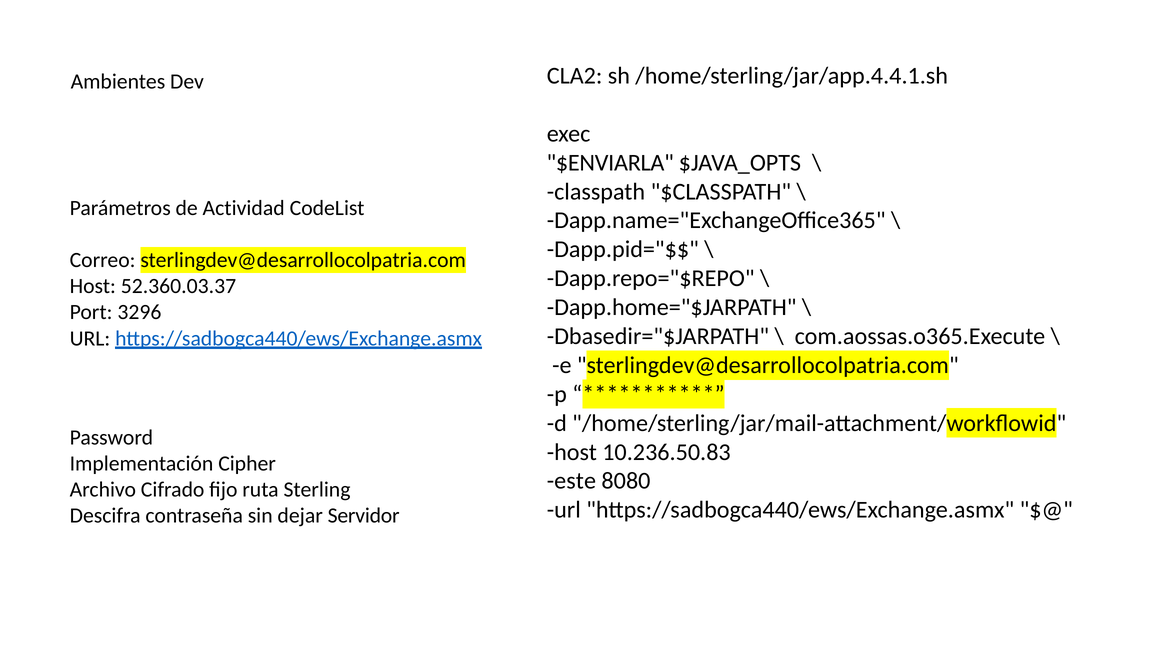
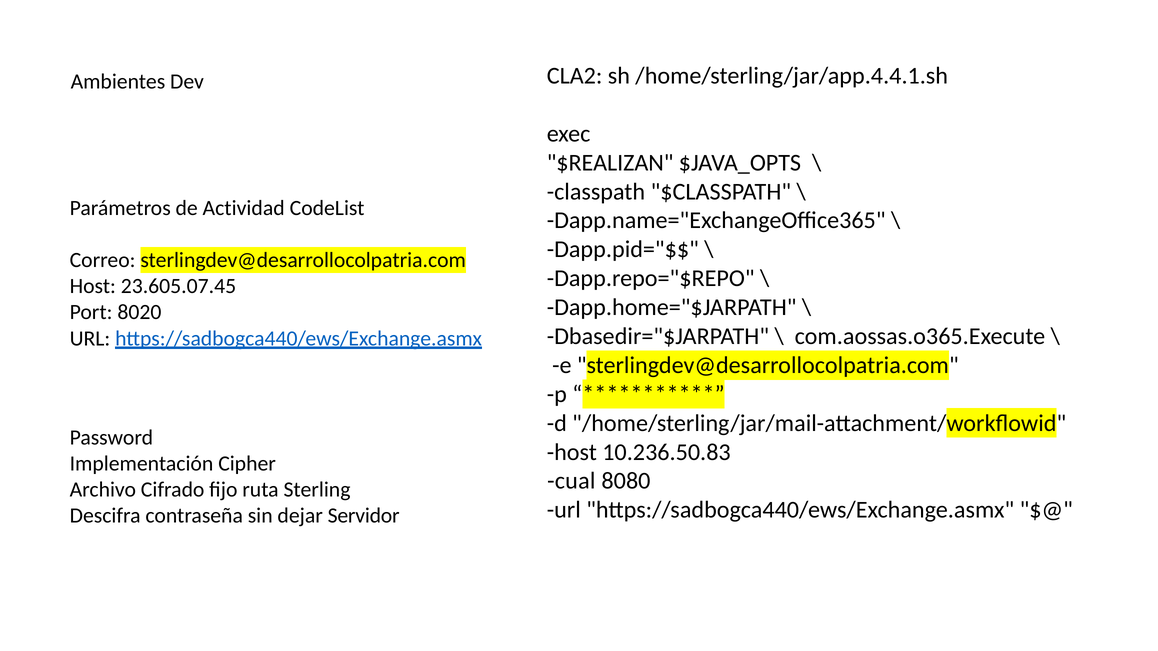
$ENVIARLA: $ENVIARLA -> $REALIZAN
52.360.03.37: 52.360.03.37 -> 23.605.07.45
3296: 3296 -> 8020
este: este -> cual
